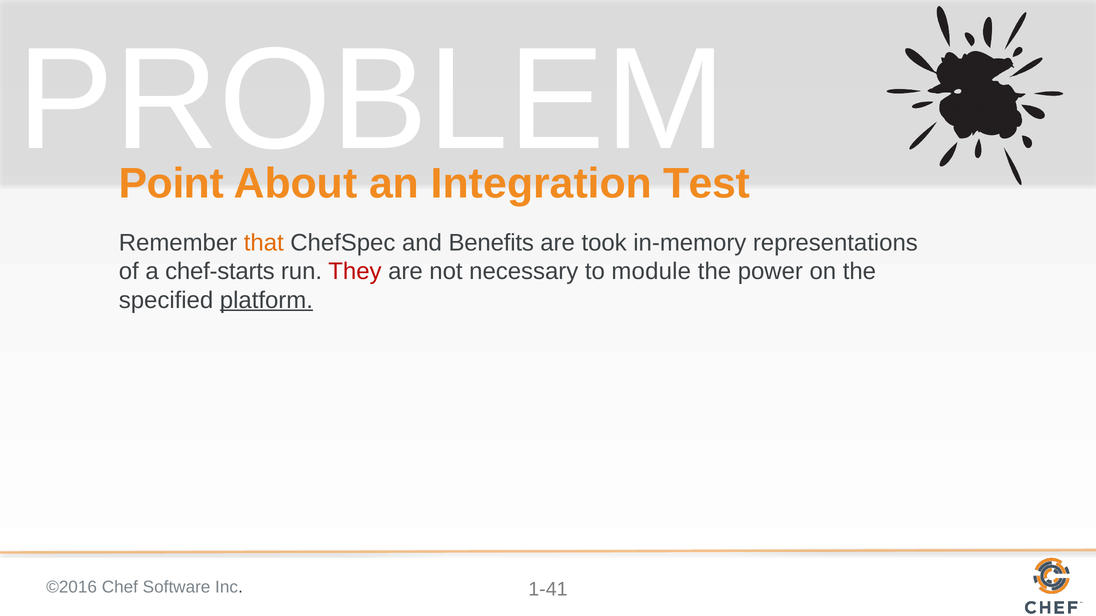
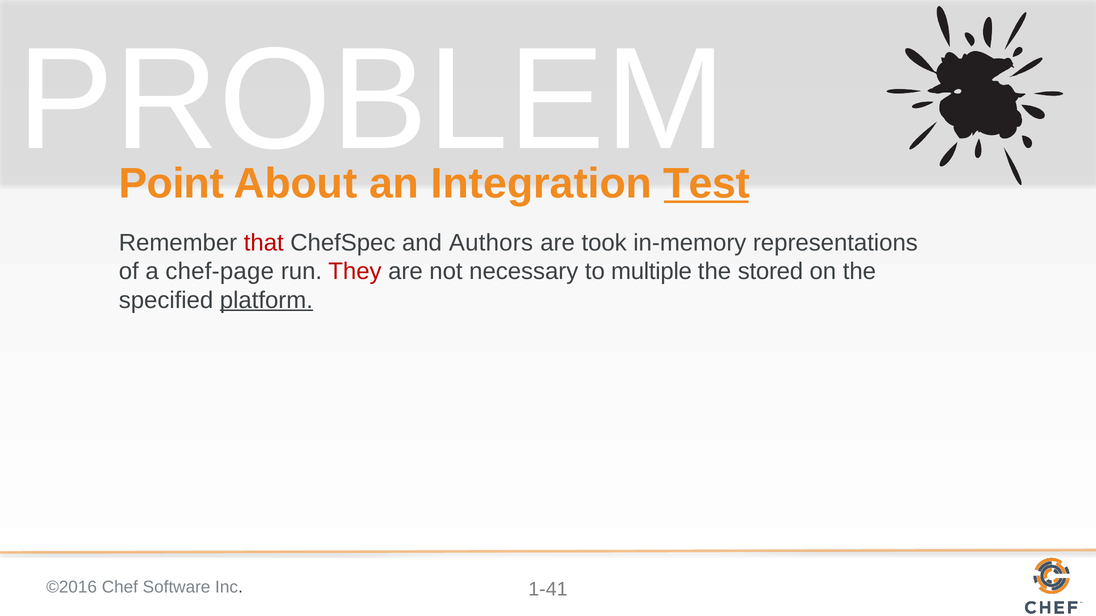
Test underline: none -> present
that colour: orange -> red
Benefits: Benefits -> Authors
chef-starts: chef-starts -> chef-page
module: module -> multiple
power: power -> stored
